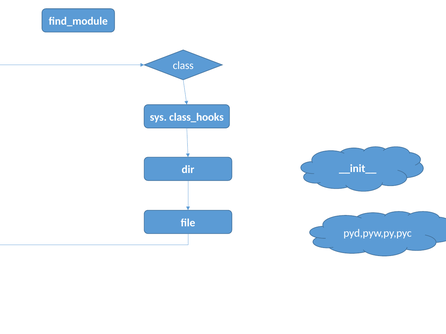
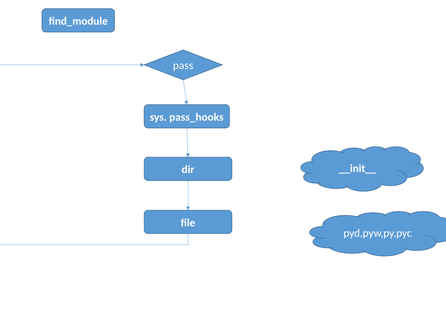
class: class -> pass
class_hooks: class_hooks -> pass_hooks
